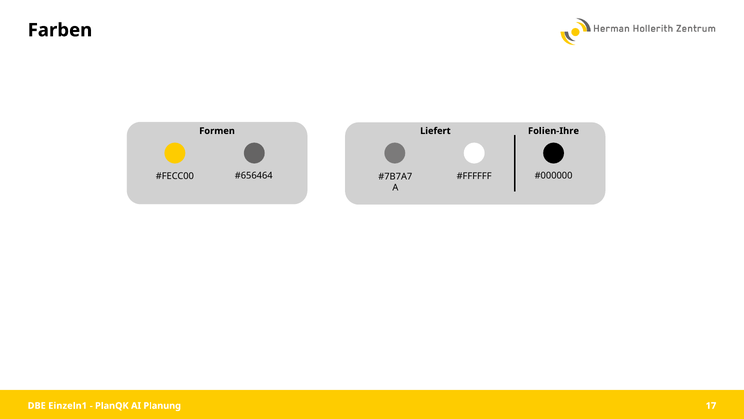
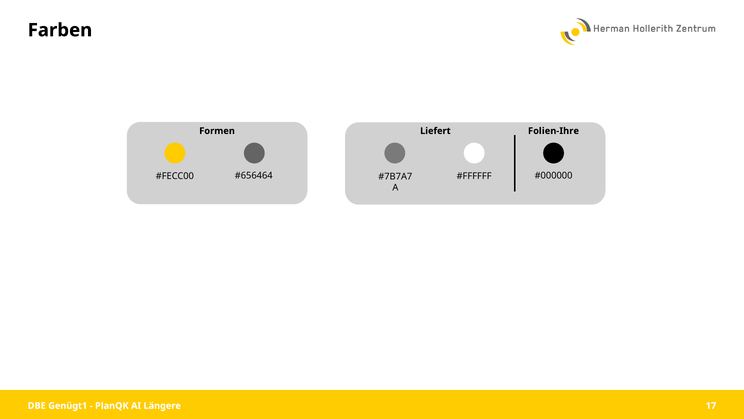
Einzeln1: Einzeln1 -> Genügt1
Planung: Planung -> Längere
